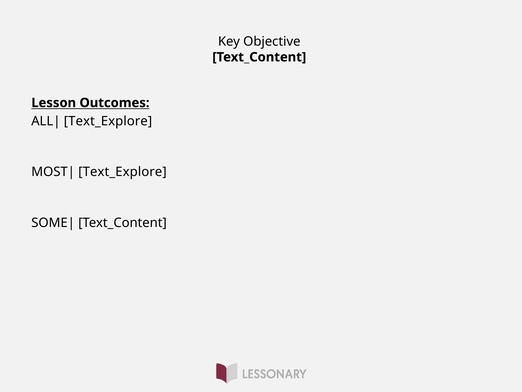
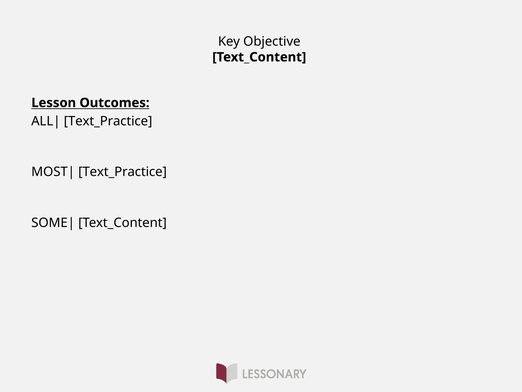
Text_Explore at (108, 121): Text_Explore -> Text_Practice
Text_Explore at (122, 172): Text_Explore -> Text_Practice
